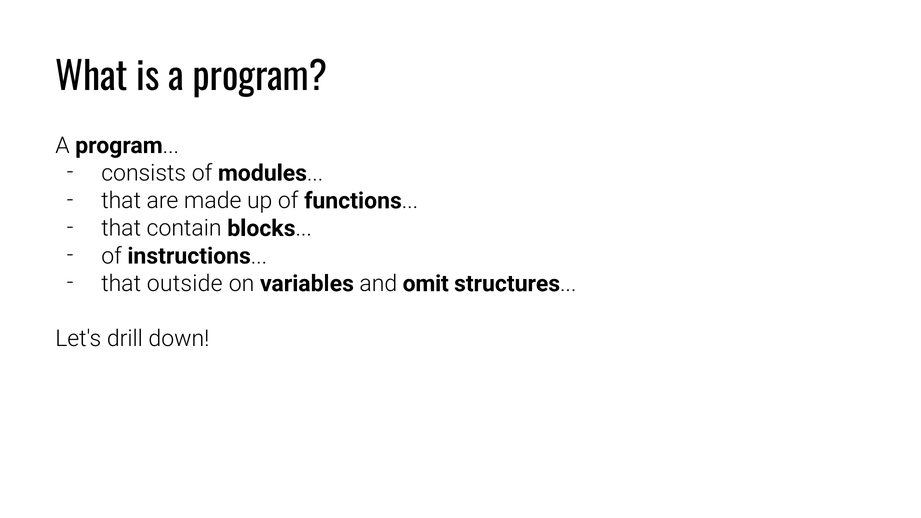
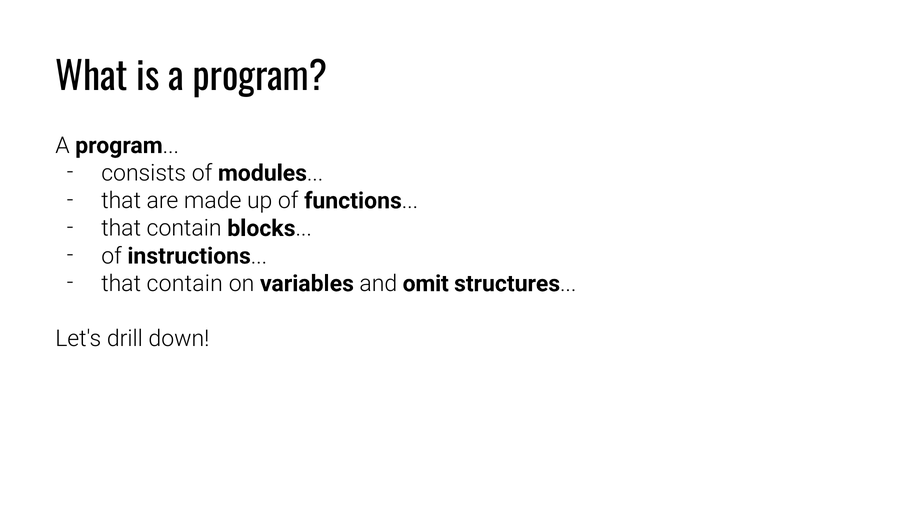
outside at (185, 284): outside -> contain
